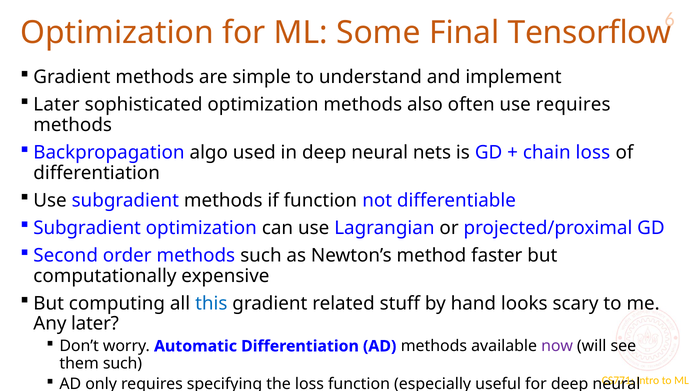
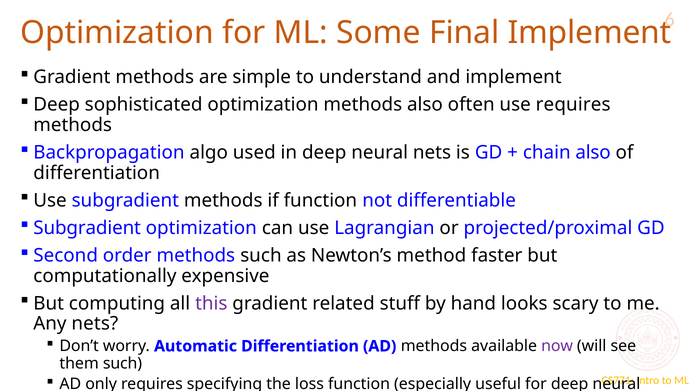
Final Tensorflow: Tensorflow -> Implement
Later at (57, 105): Later -> Deep
chain loss: loss -> also
this colour: blue -> purple
Any later: later -> nets
